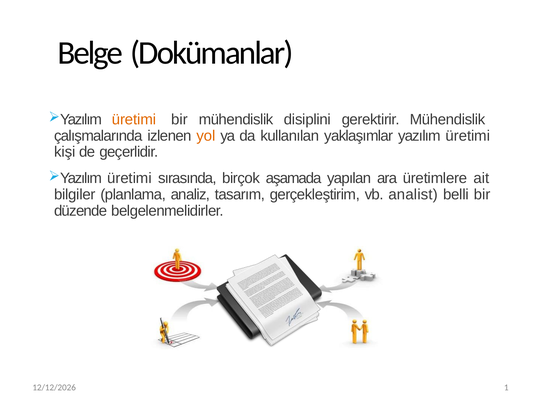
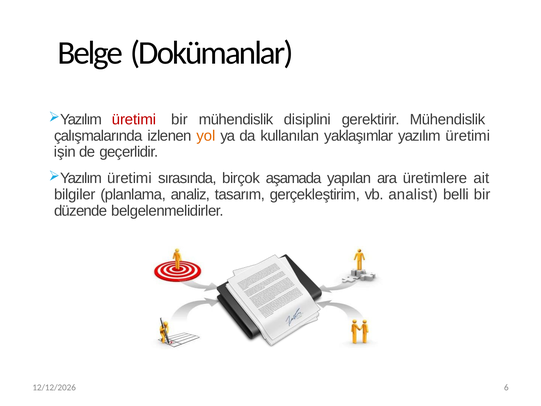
üretimi at (134, 119) colour: orange -> red
kişi: kişi -> işin
1: 1 -> 6
